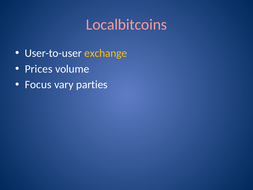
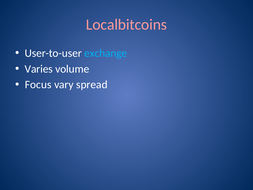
exchange colour: yellow -> light blue
Prices: Prices -> Varies
parties: parties -> spread
